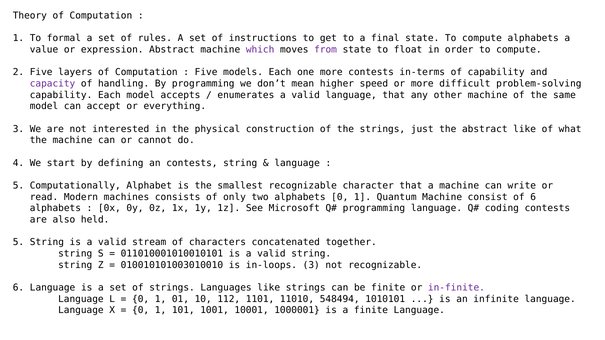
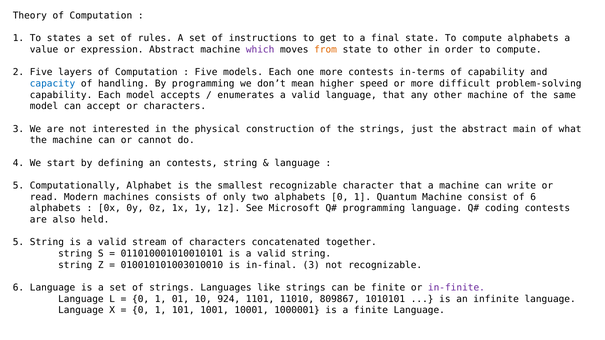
formal: formal -> states
from colour: purple -> orange
to float: float -> other
capacity colour: purple -> blue
or everything: everything -> characters
abstract like: like -> main
in-loops: in-loops -> in-final
112: 112 -> 924
548494: 548494 -> 809867
